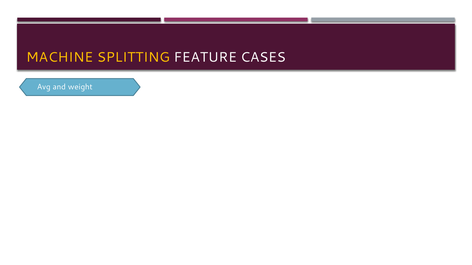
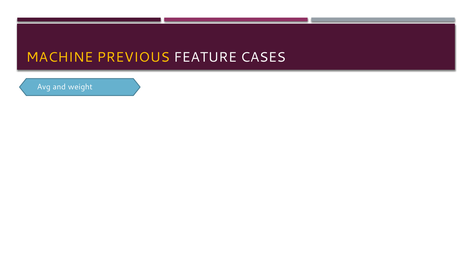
SPLITTING: SPLITTING -> PREVIOUS
